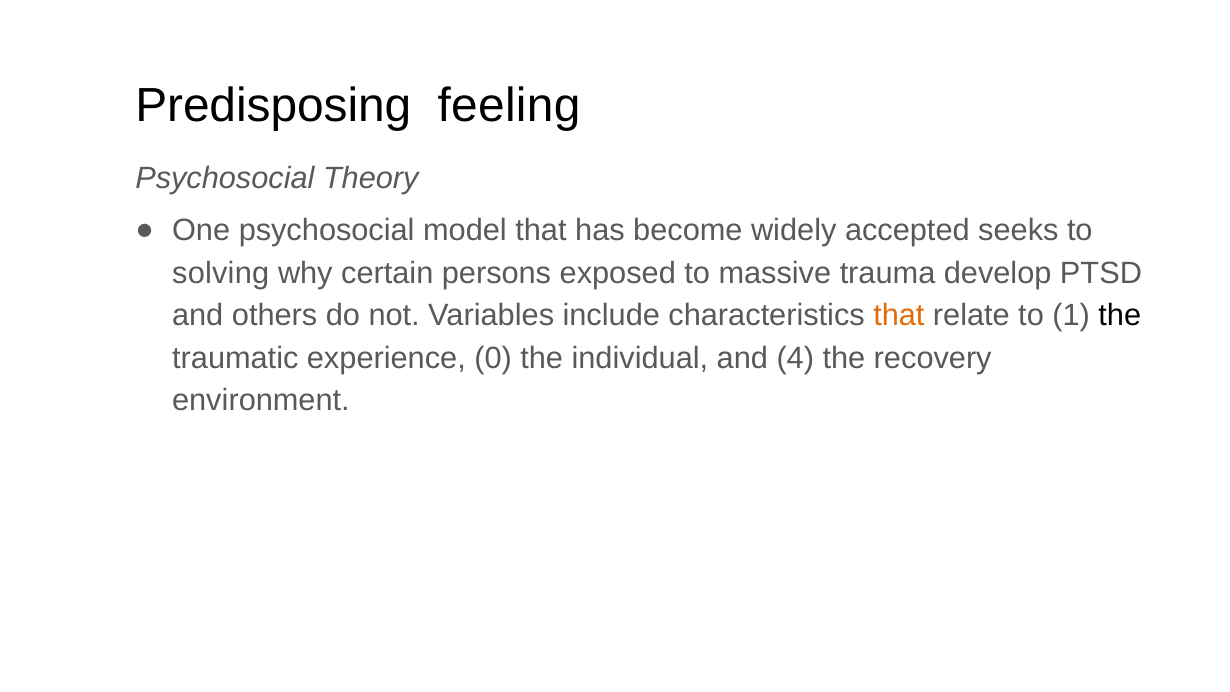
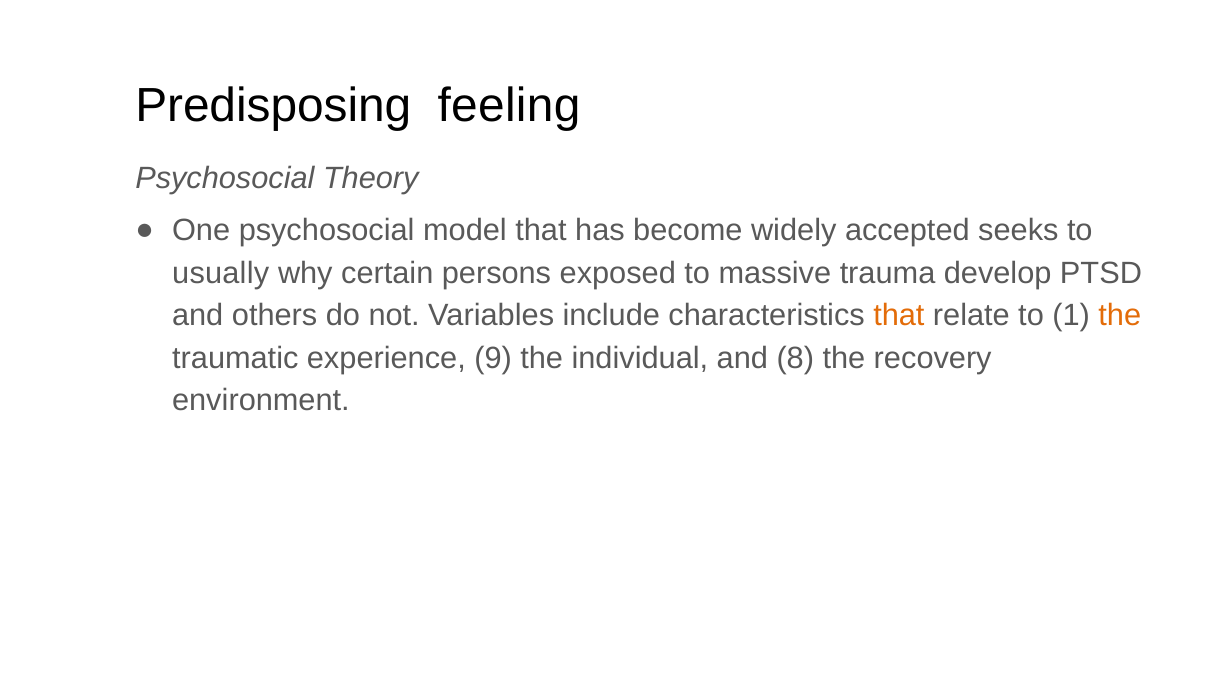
solving: solving -> usually
the at (1120, 316) colour: black -> orange
0: 0 -> 9
4: 4 -> 8
